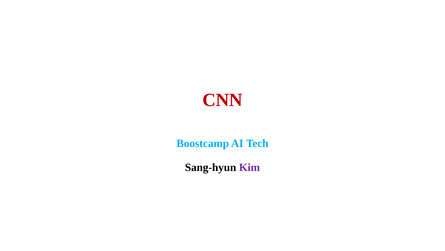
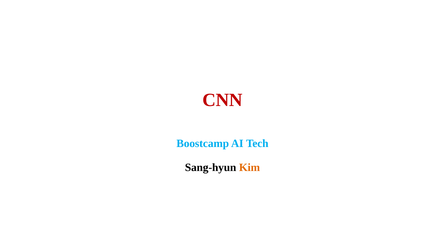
Kim colour: purple -> orange
